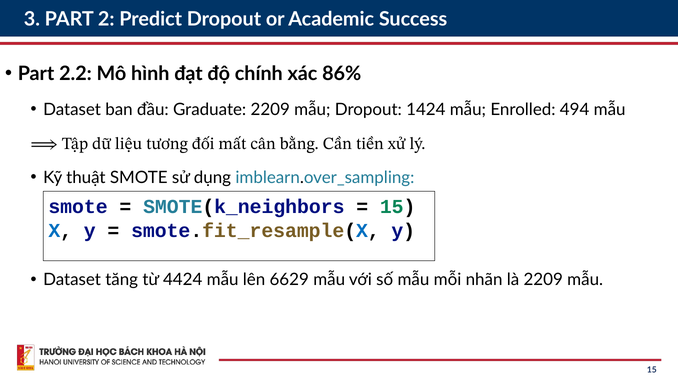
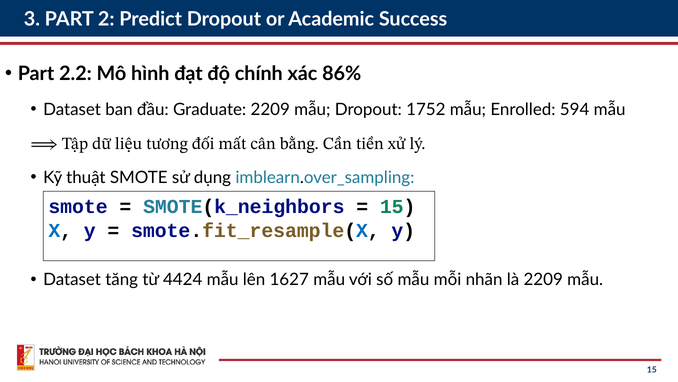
1424: 1424 -> 1752
494: 494 -> 594
6629: 6629 -> 1627
